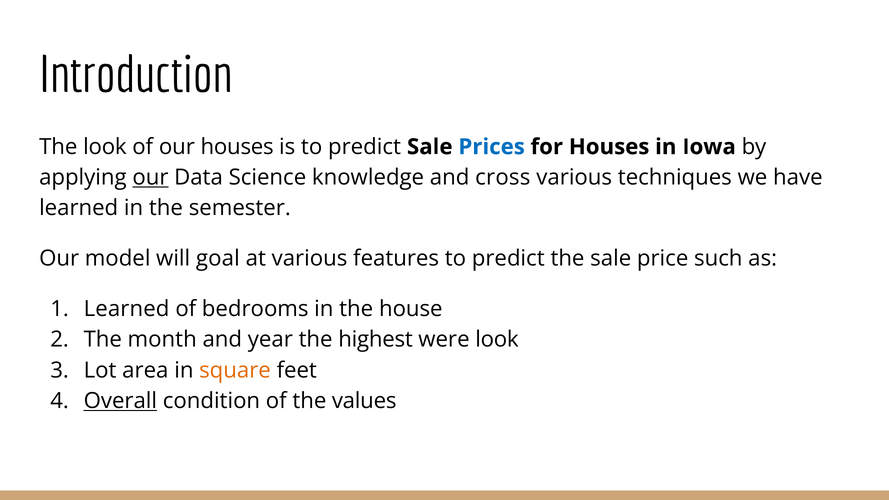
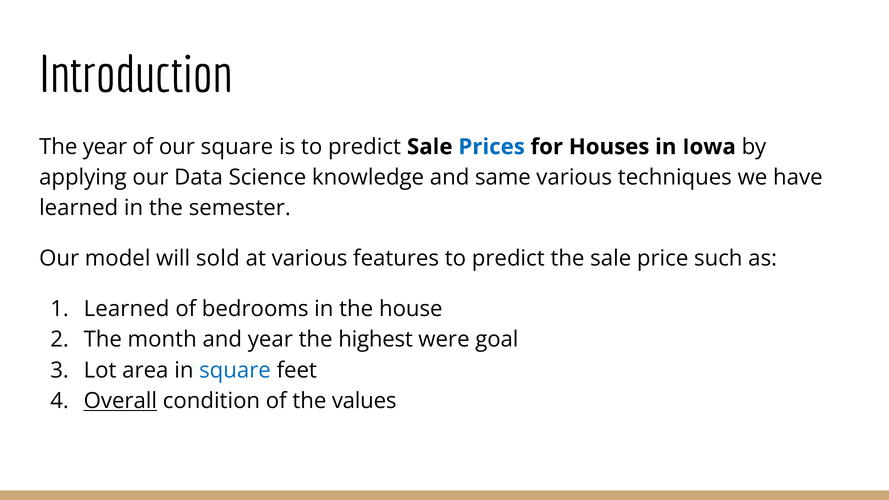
The look: look -> year
our houses: houses -> square
our at (150, 178) underline: present -> none
cross: cross -> same
goal: goal -> sold
were look: look -> goal
square at (235, 370) colour: orange -> blue
